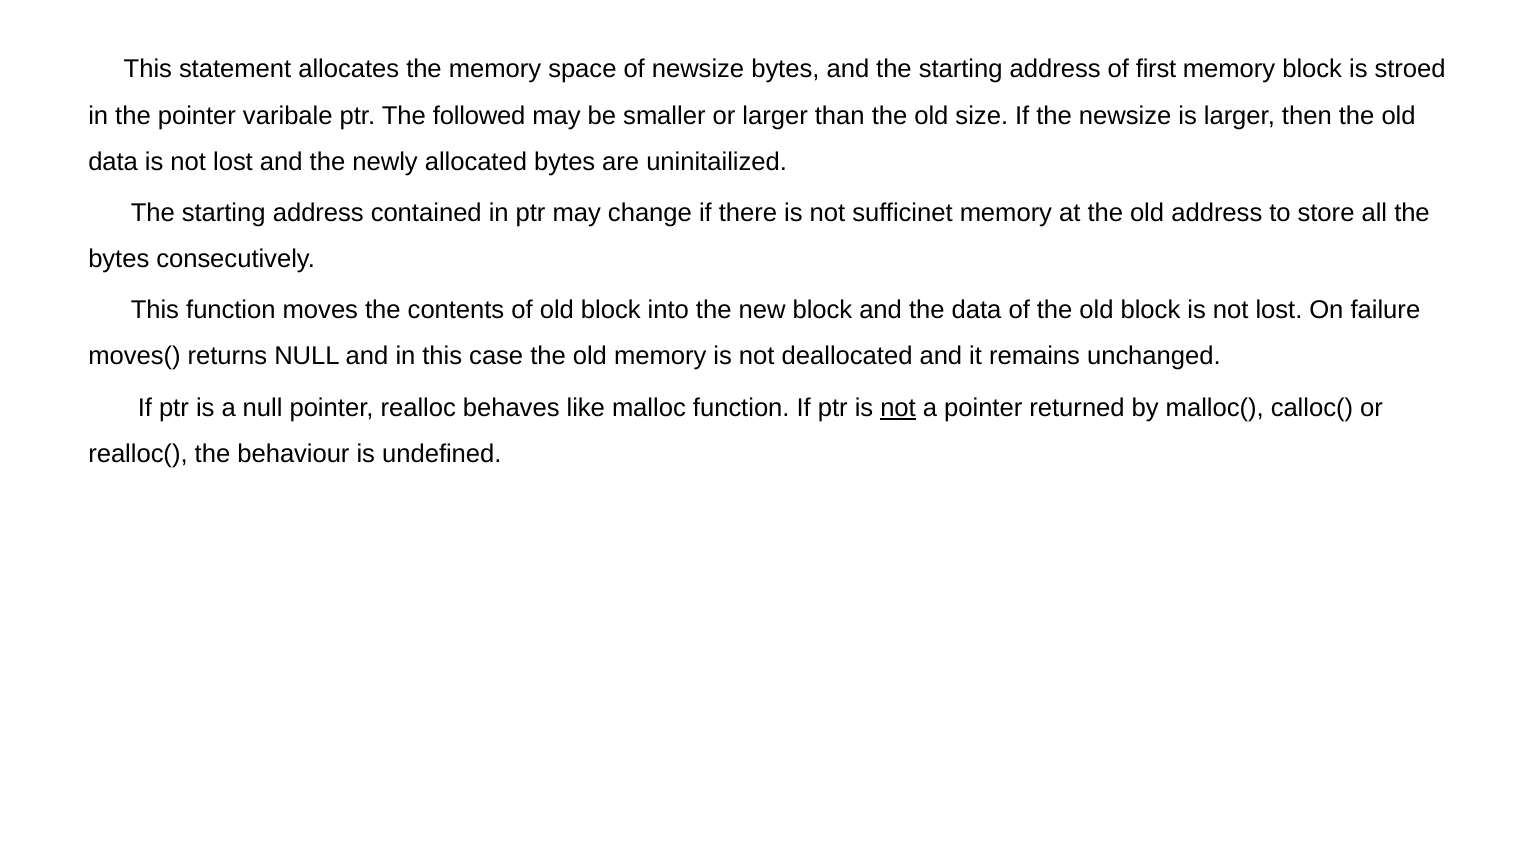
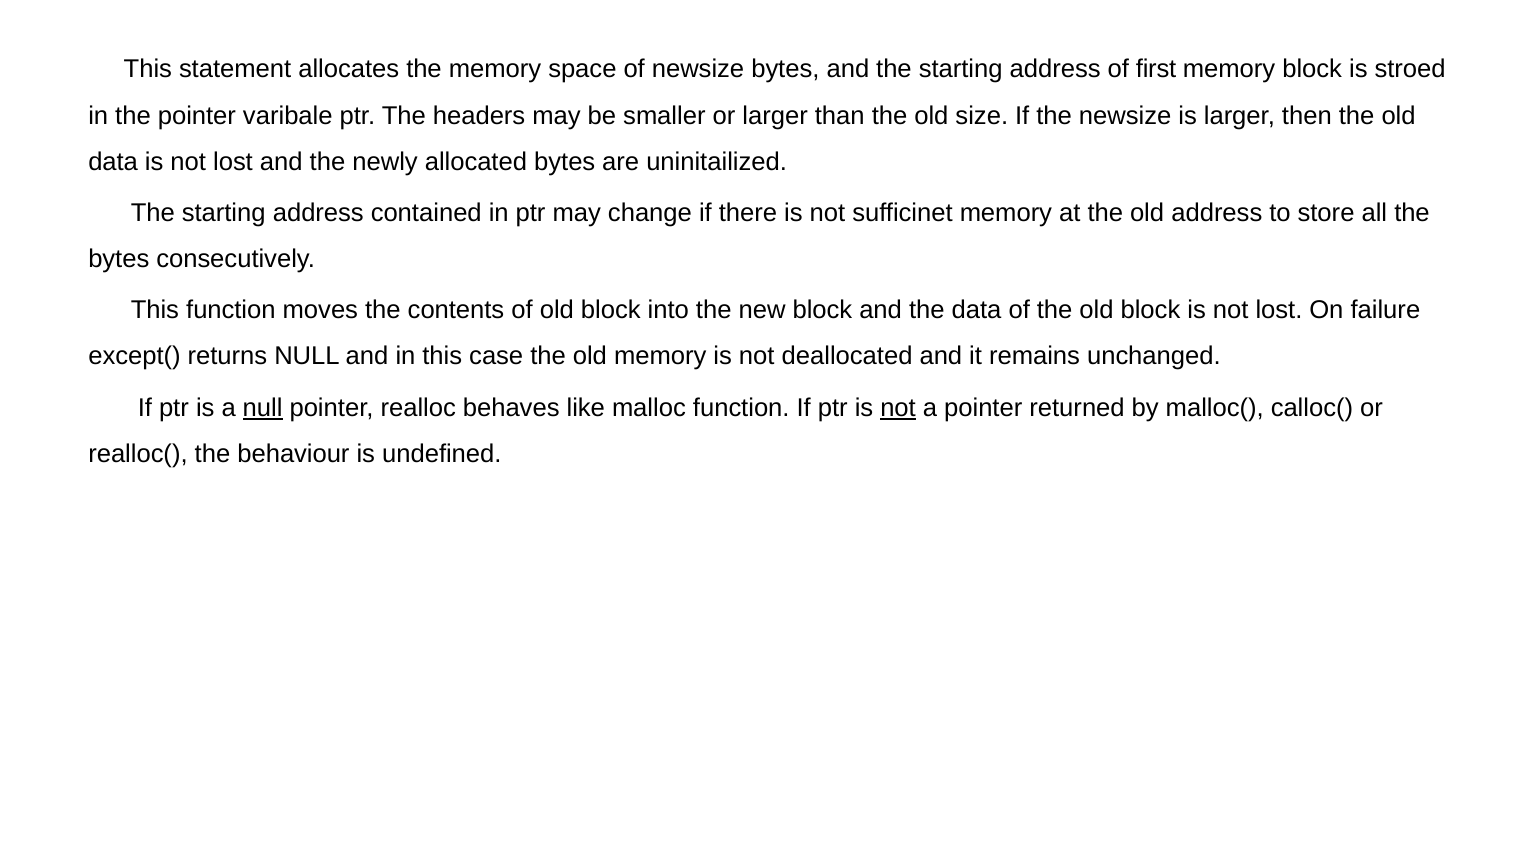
followed: followed -> headers
moves(: moves( -> except(
null at (263, 408) underline: none -> present
